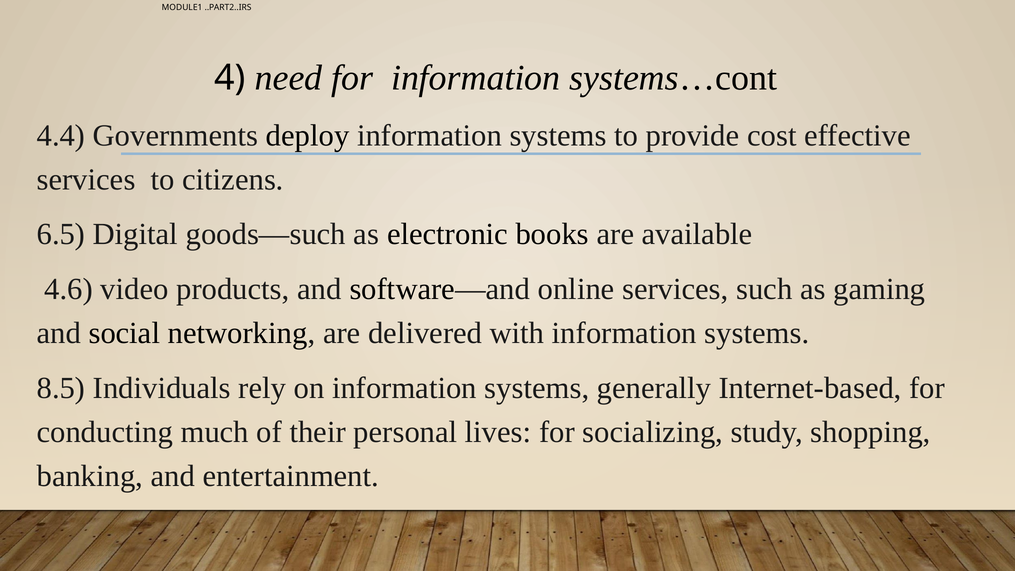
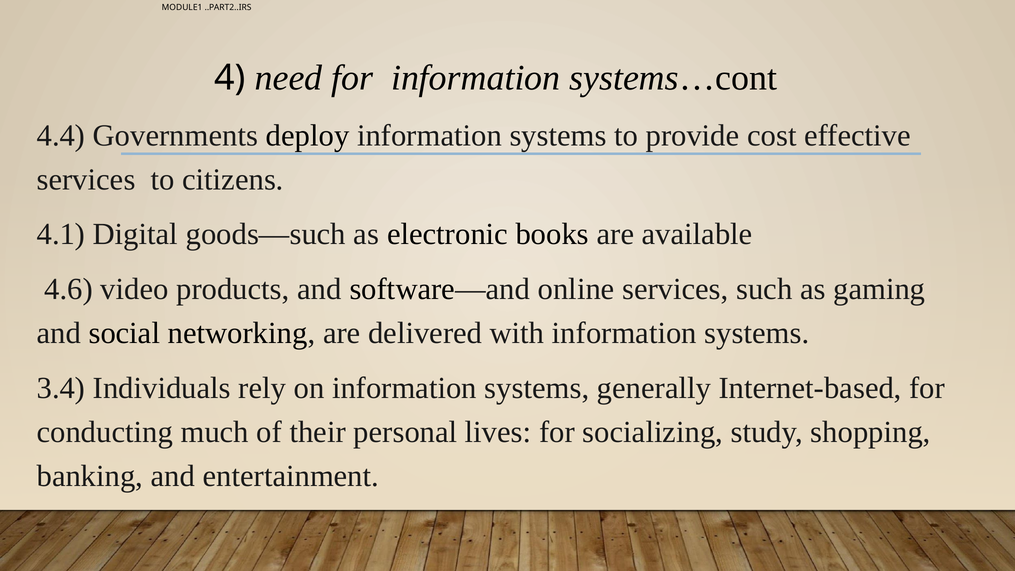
6.5: 6.5 -> 4.1
8.5: 8.5 -> 3.4
